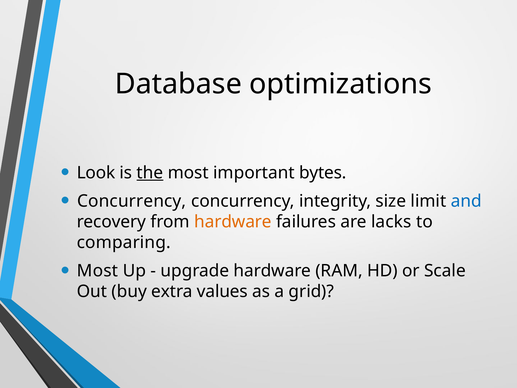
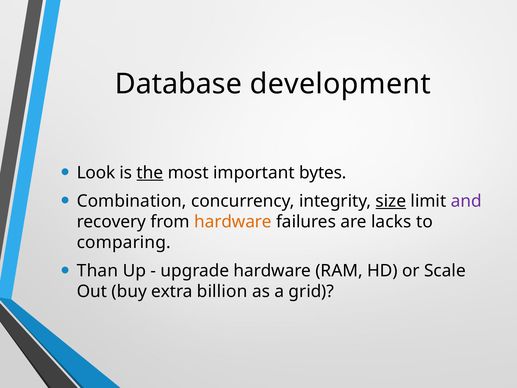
optimizations: optimizations -> development
Concurrency at (132, 201): Concurrency -> Combination
size underline: none -> present
and colour: blue -> purple
Most at (98, 271): Most -> Than
values: values -> billion
